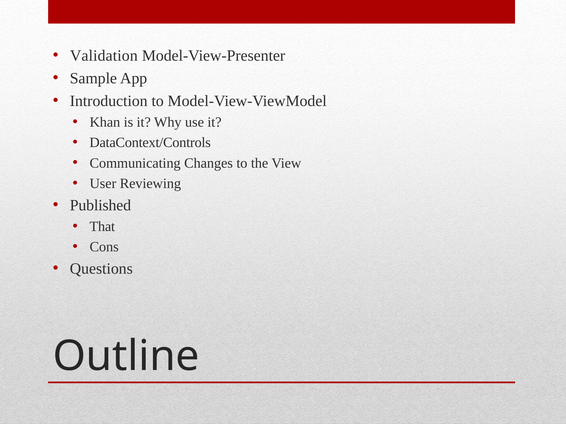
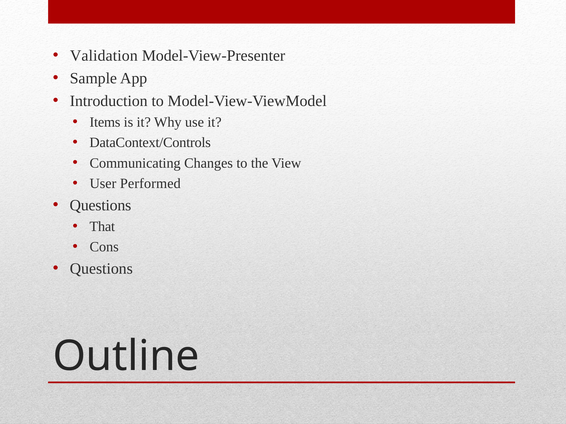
Khan: Khan -> Items
Reviewing: Reviewing -> Performed
Published at (100, 205): Published -> Questions
